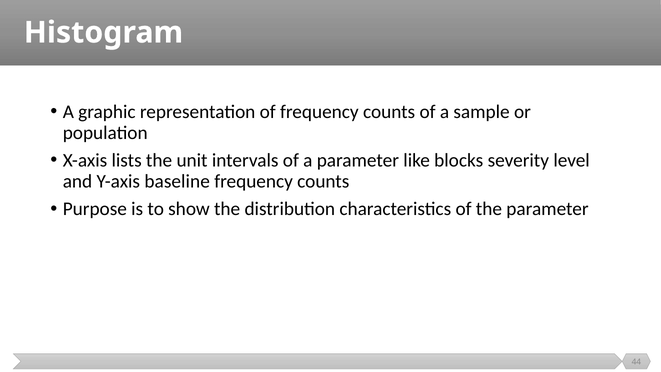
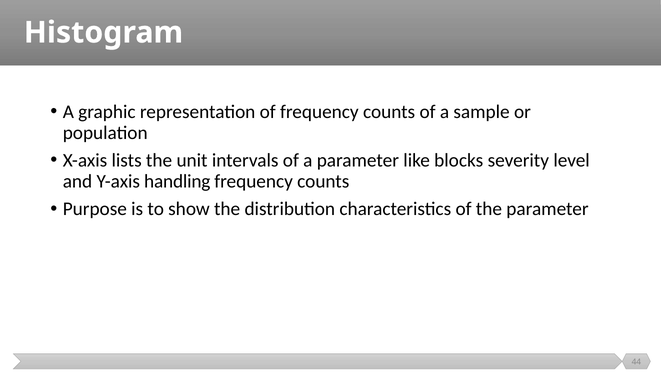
baseline: baseline -> handling
